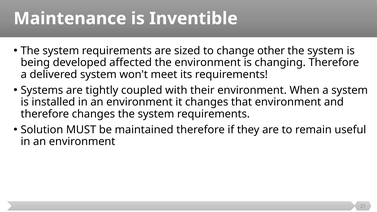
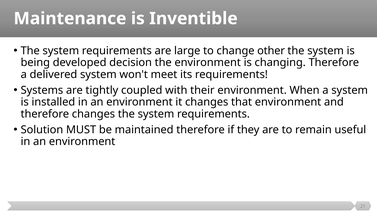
sized: sized -> large
affected: affected -> decision
